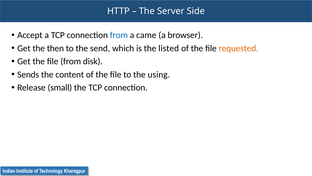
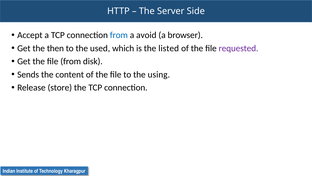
came: came -> avoid
send: send -> used
requested colour: orange -> purple
small: small -> store
